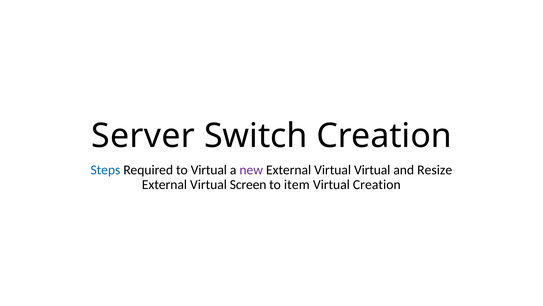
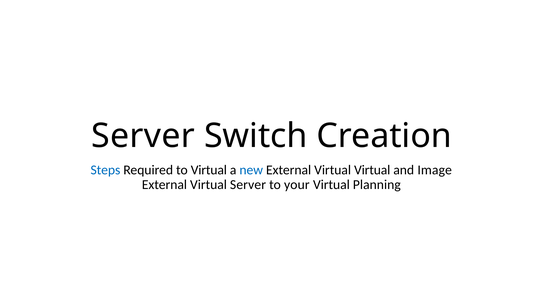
new colour: purple -> blue
Resize: Resize -> Image
Virtual Screen: Screen -> Server
item: item -> your
Virtual Creation: Creation -> Planning
